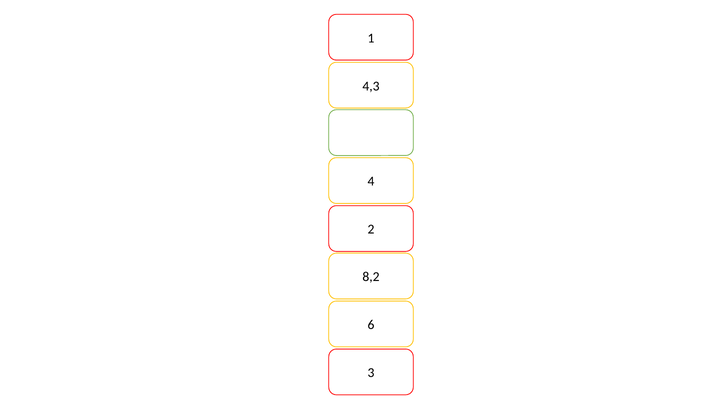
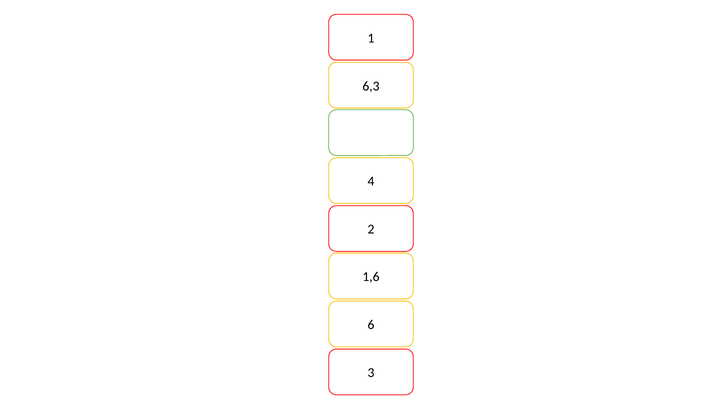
4,3: 4,3 -> 6,3
8,2: 8,2 -> 1,6
